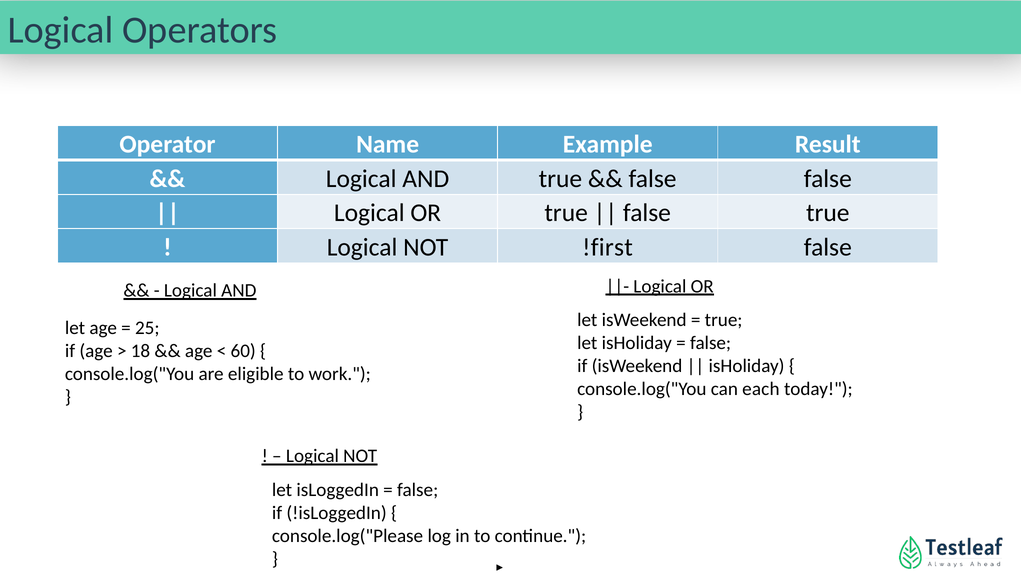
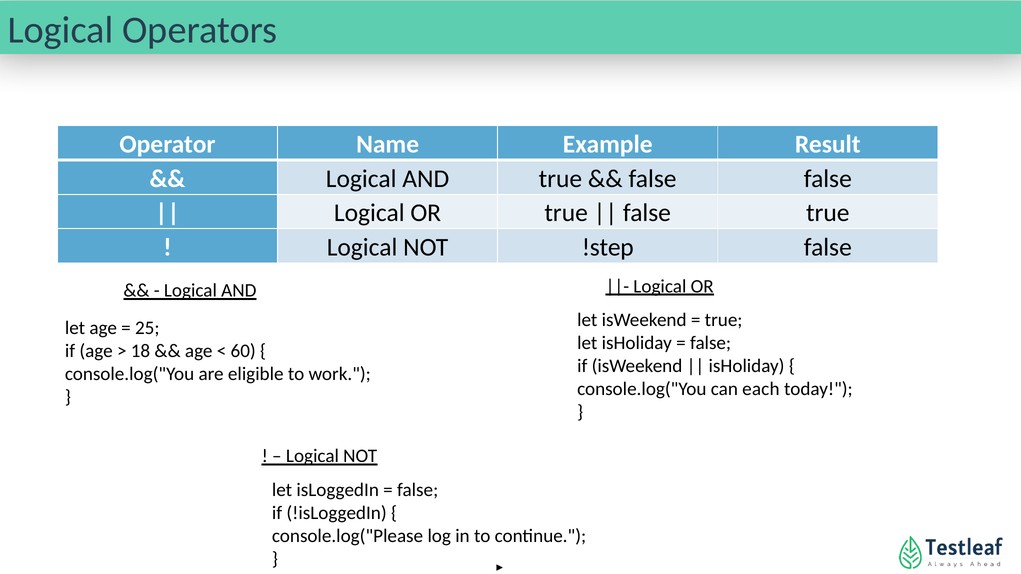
!first: !first -> !step
